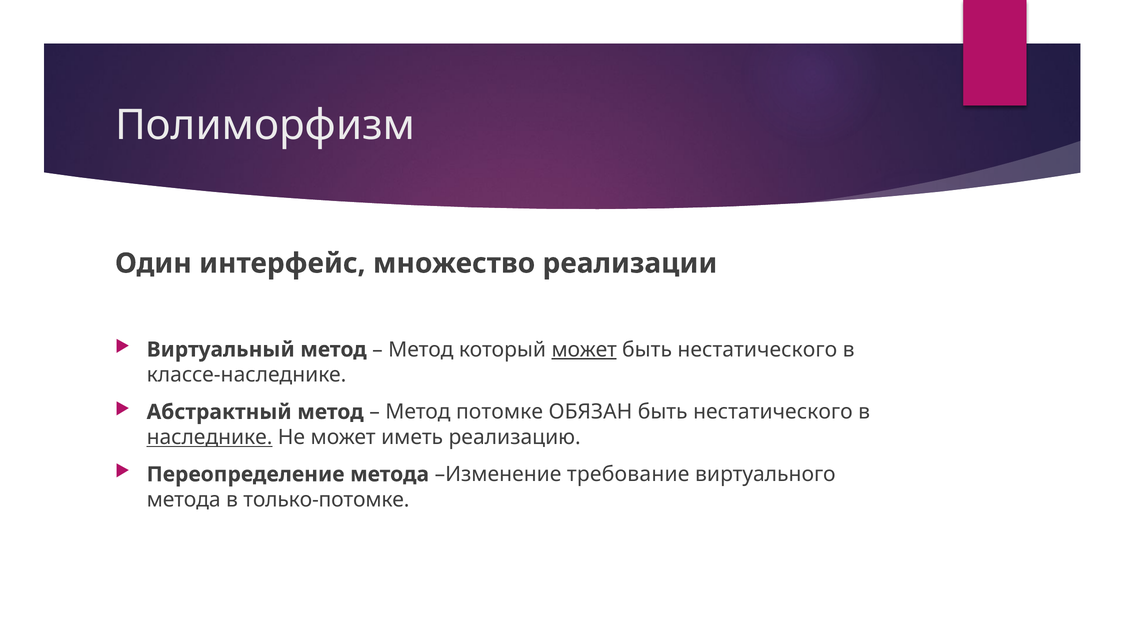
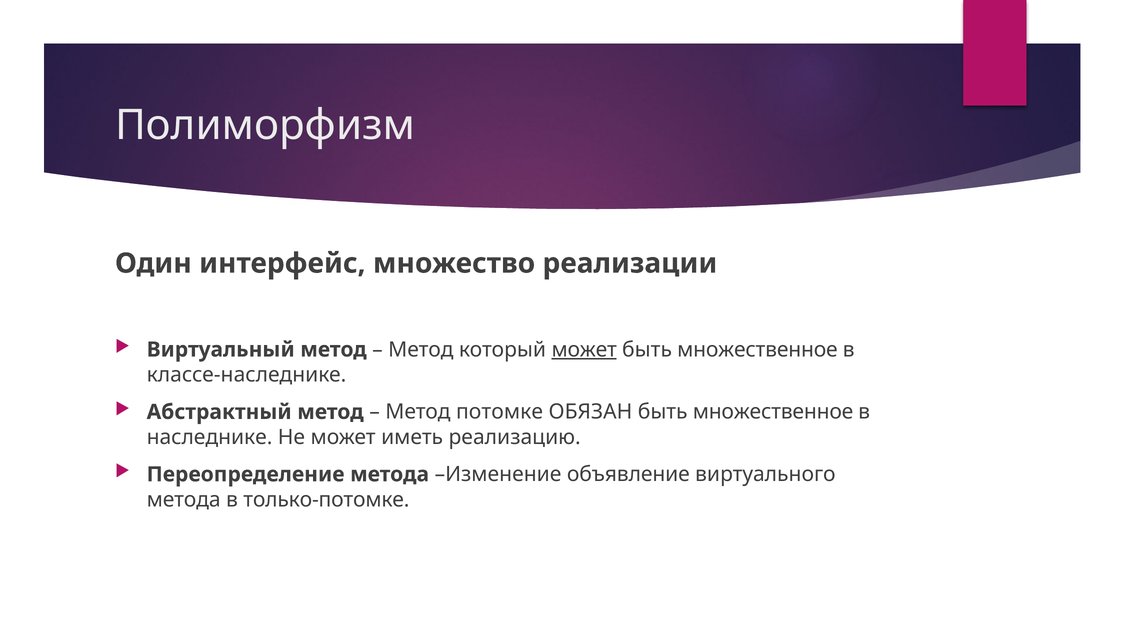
нестатического at (757, 350): нестатического -> множественное
ОБЯЗАН быть нестатического: нестатического -> множественное
наследнике underline: present -> none
требование: требование -> объявление
